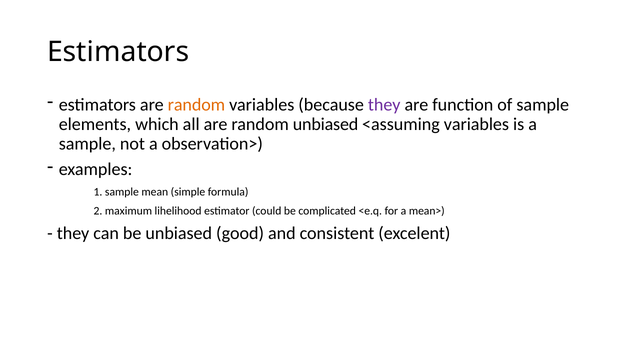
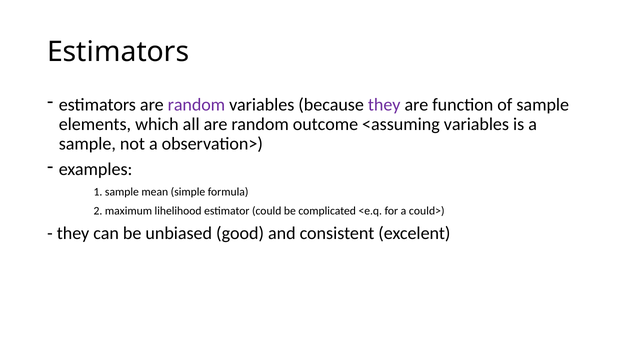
random at (196, 105) colour: orange -> purple
random unbiased: unbiased -> outcome
mean>: mean> -> could>
